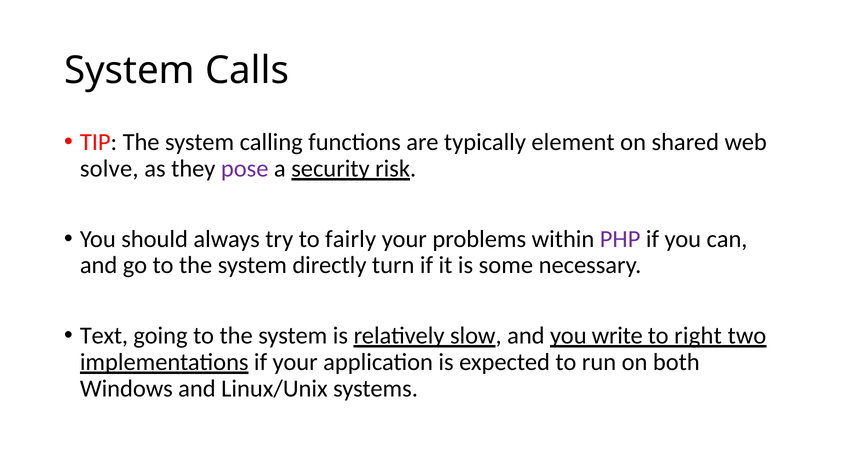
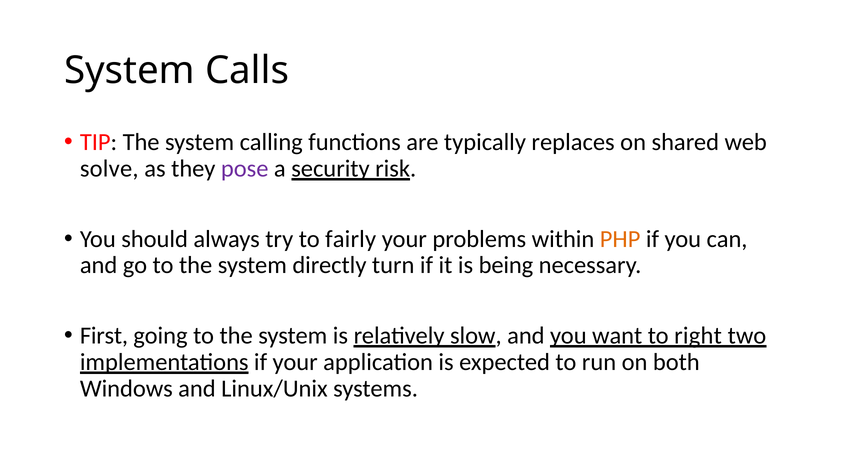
element: element -> replaces
PHP colour: purple -> orange
some: some -> being
Text: Text -> First
write: write -> want
